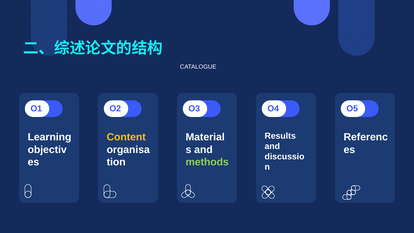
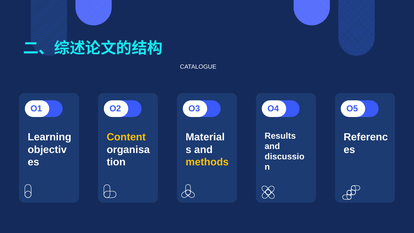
methods colour: light green -> yellow
